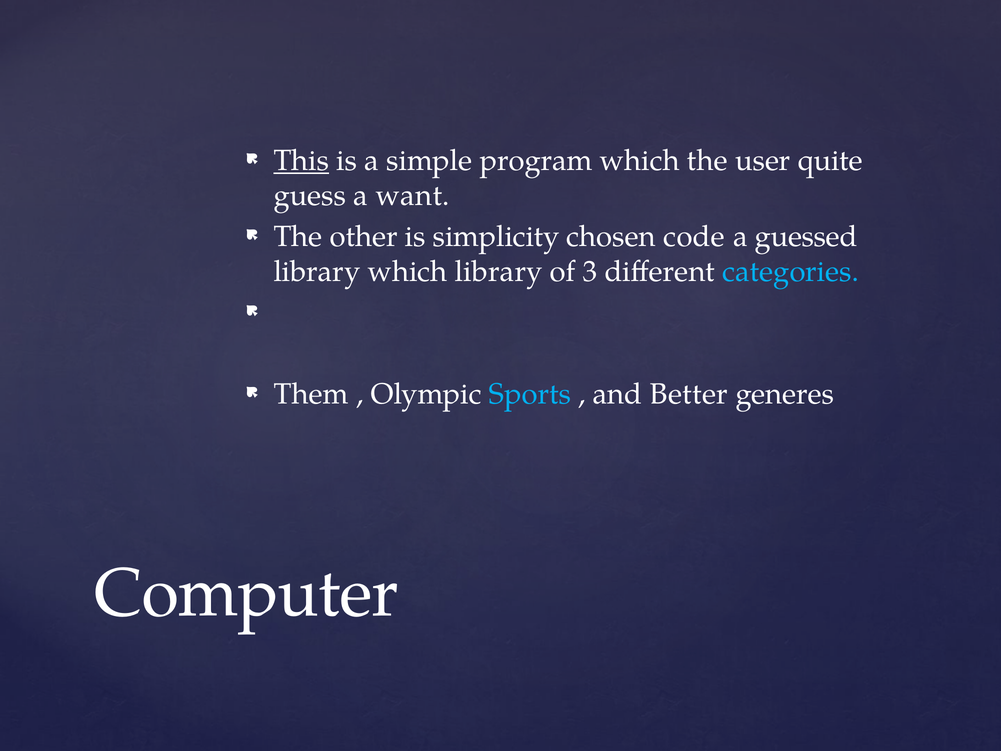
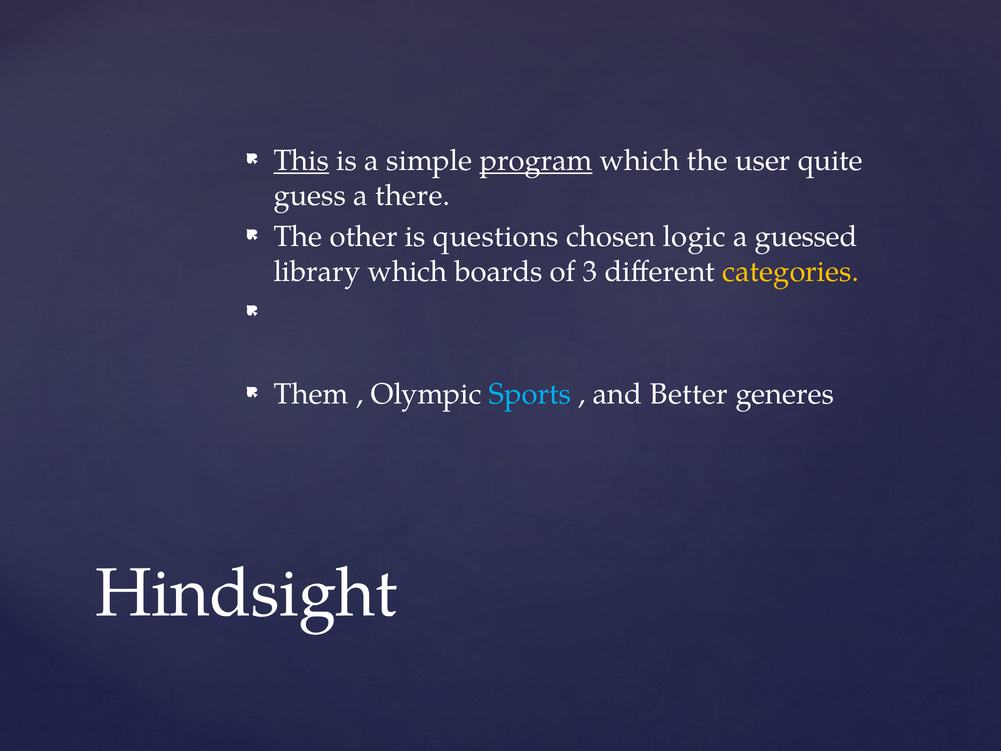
program underline: none -> present
want: want -> there
simplicity: simplicity -> questions
code: code -> logic
which library: library -> boards
categories colour: light blue -> yellow
Computer: Computer -> Hindsight
